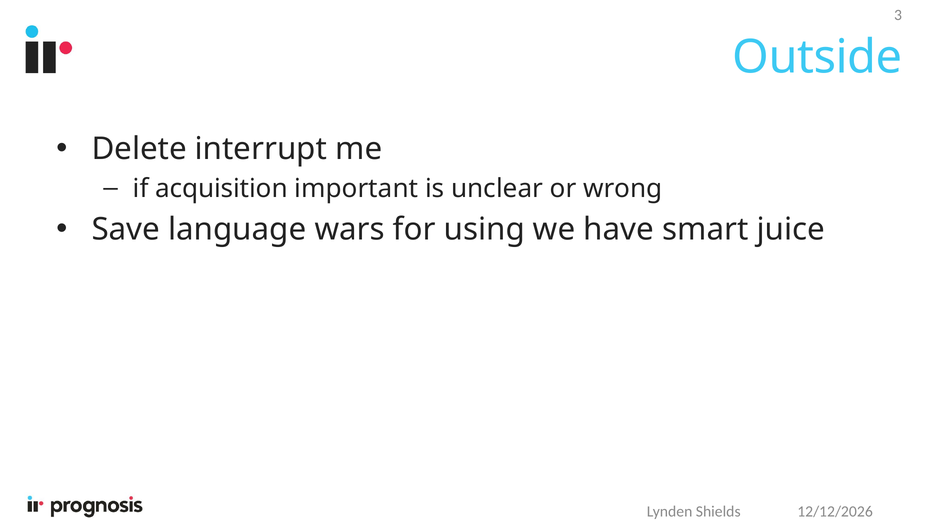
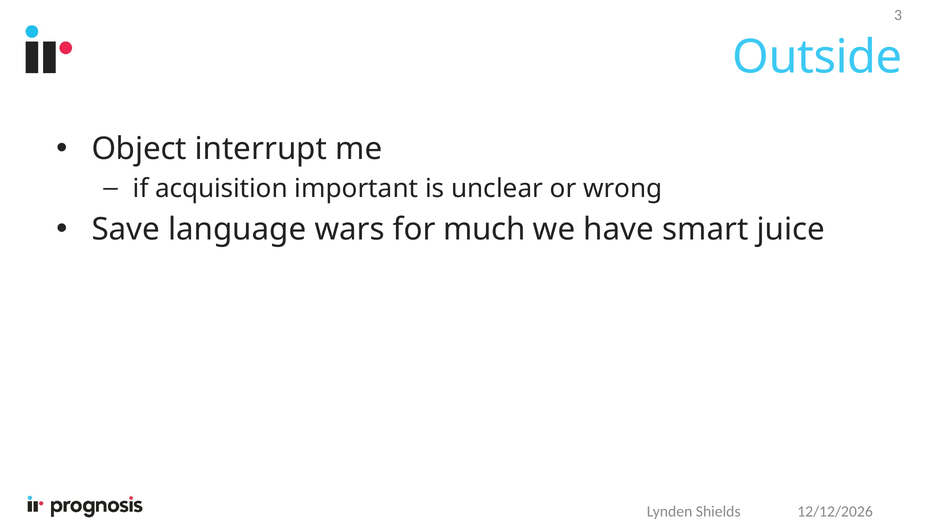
Delete: Delete -> Object
using: using -> much
